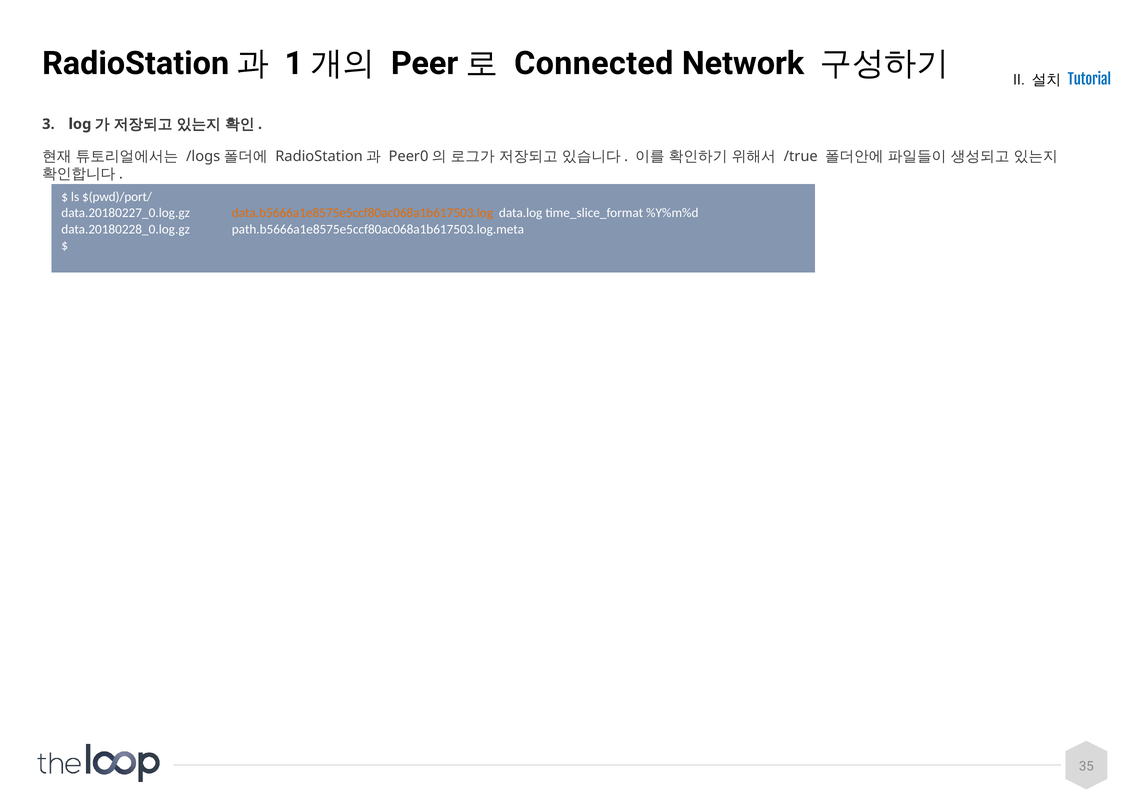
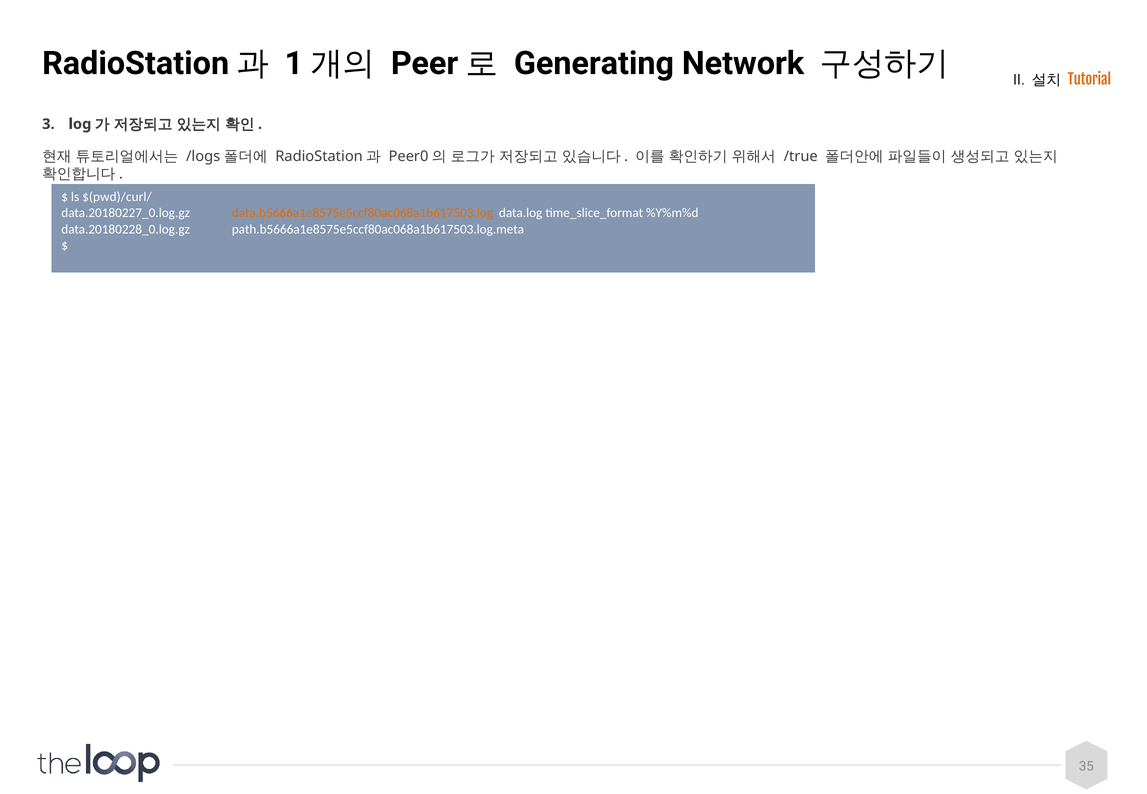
Connected: Connected -> Generating
Tutorial colour: blue -> orange
$(pwd)/port/: $(pwd)/port/ -> $(pwd)/curl/
